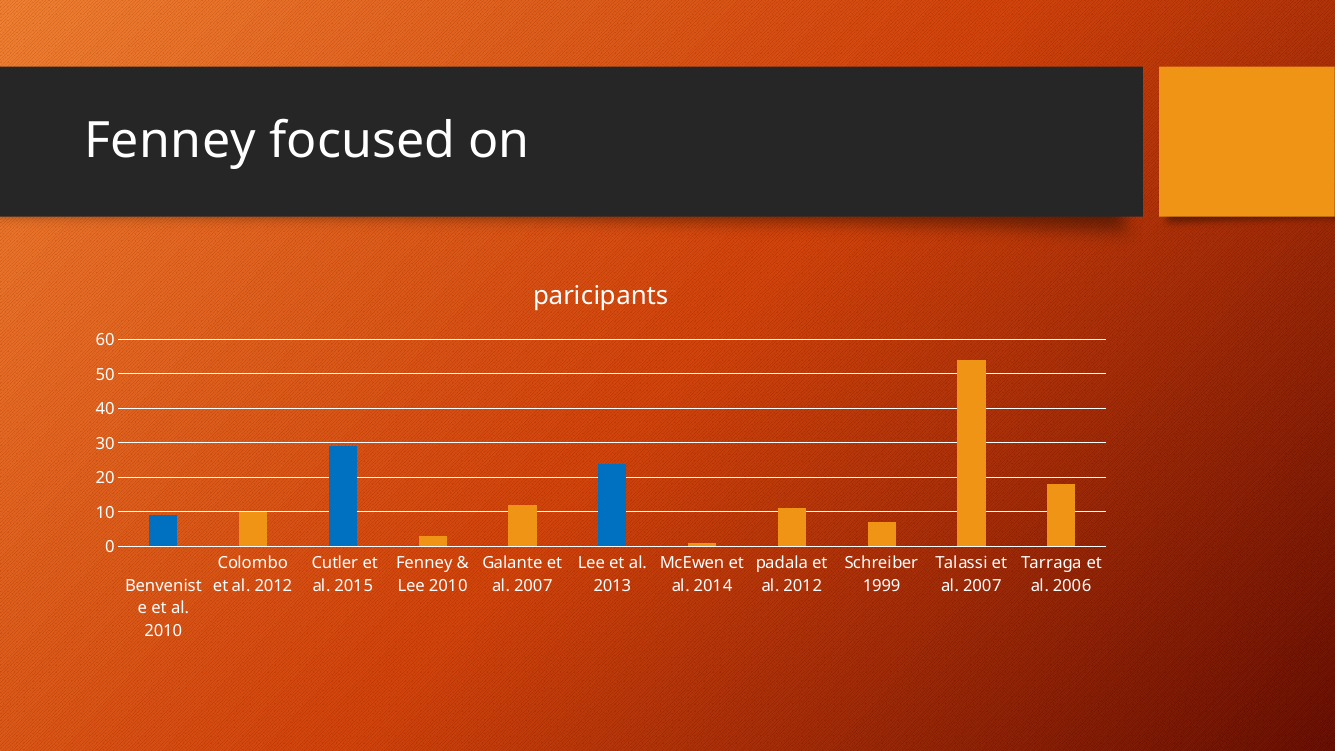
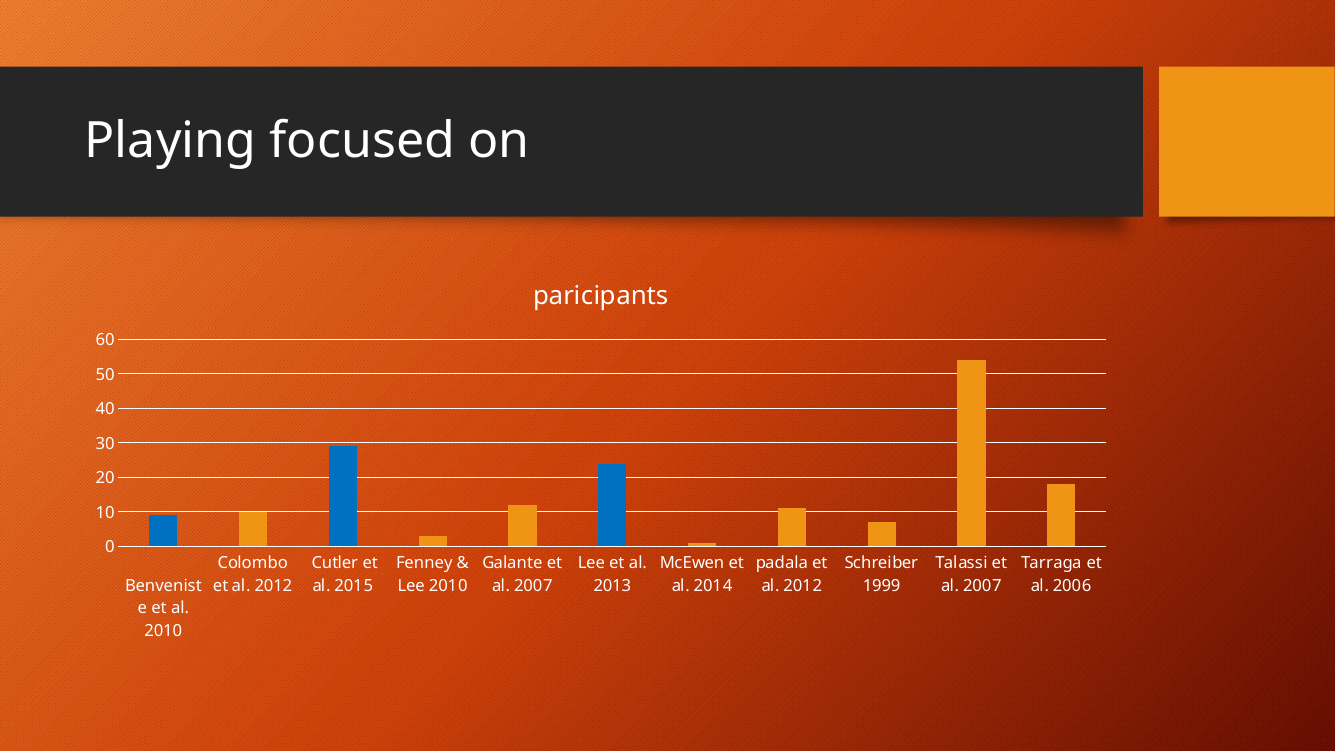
Fenney at (170, 141): Fenney -> Playing
